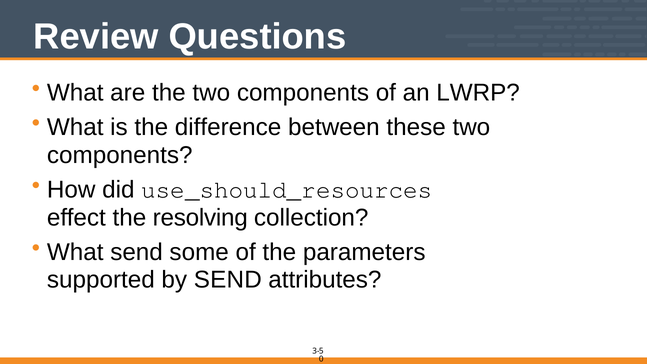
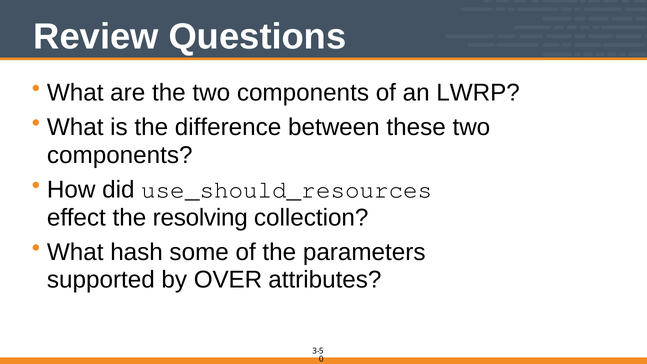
What send: send -> hash
by SEND: SEND -> OVER
